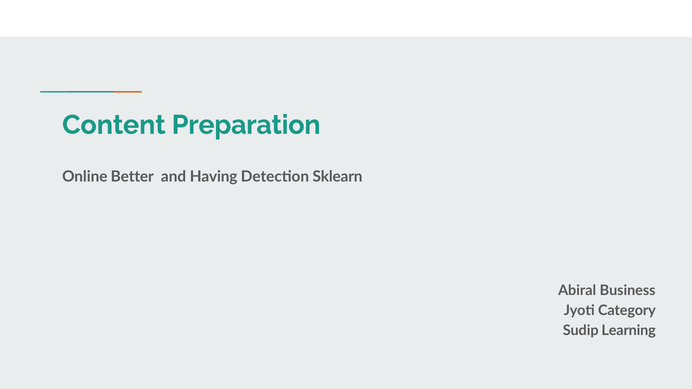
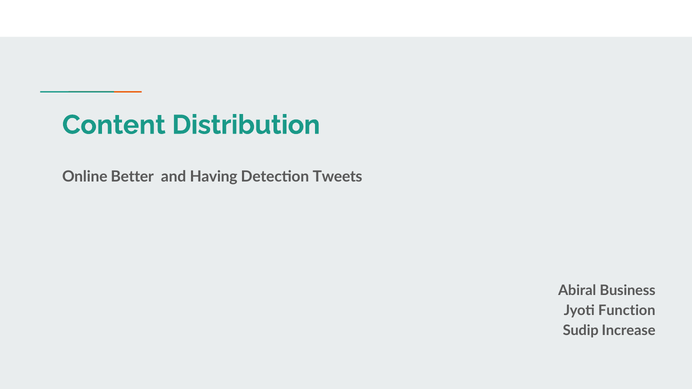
Preparation: Preparation -> Distribution
Sklearn: Sklearn -> Tweets
Category: Category -> Function
Learning: Learning -> Increase
